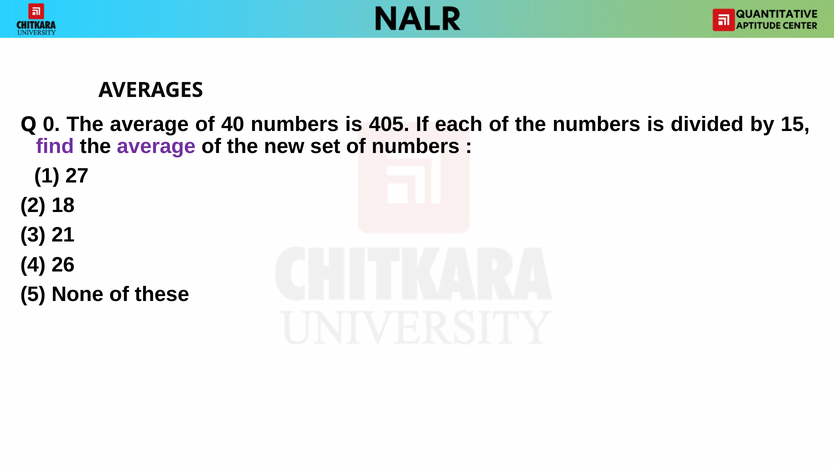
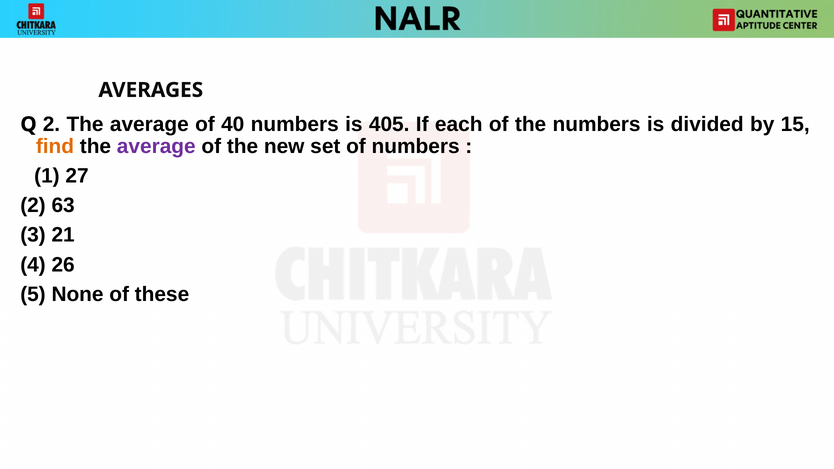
Q 0: 0 -> 2
find colour: purple -> orange
18: 18 -> 63
